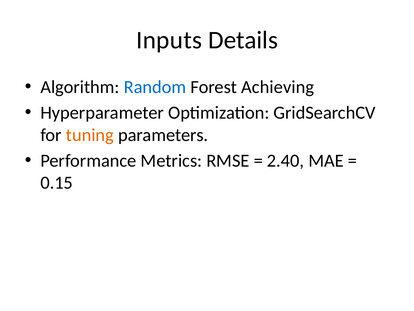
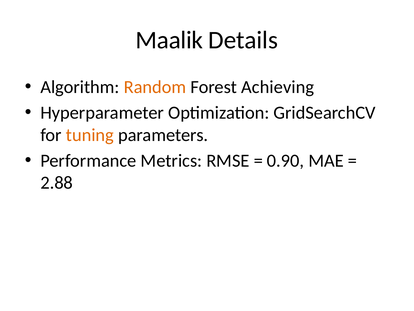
Inputs: Inputs -> Maalik
Random colour: blue -> orange
2.40: 2.40 -> 0.90
0.15: 0.15 -> 2.88
